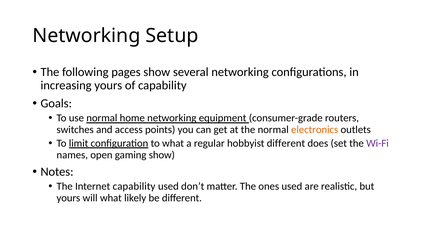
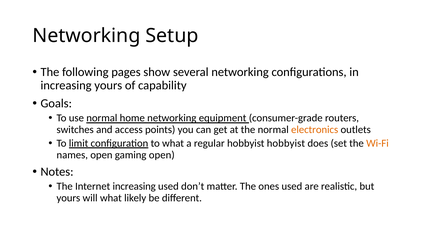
hobbyist different: different -> hobbyist
Wi-Fi colour: purple -> orange
gaming show: show -> open
Internet capability: capability -> increasing
